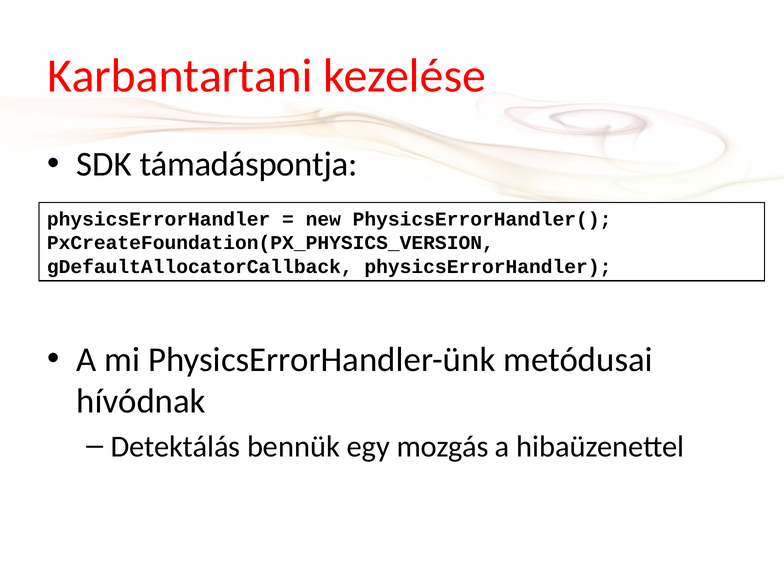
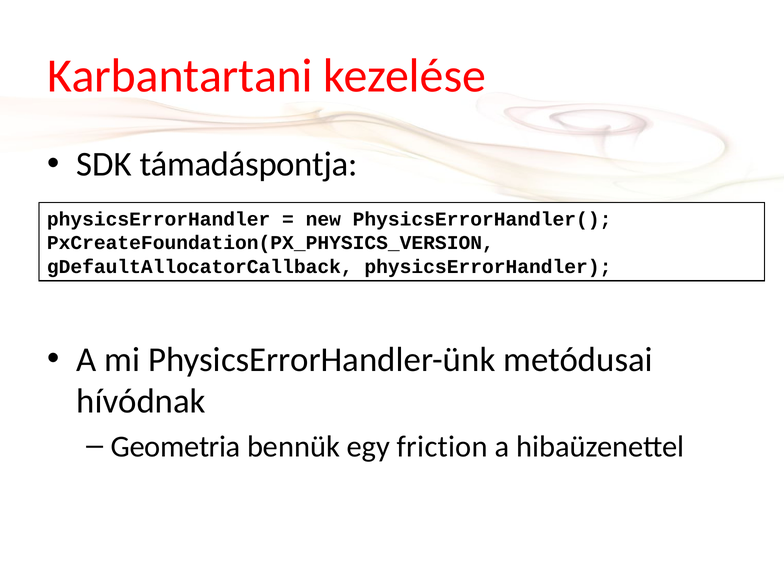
Detektálás: Detektálás -> Geometria
mozgás: mozgás -> friction
